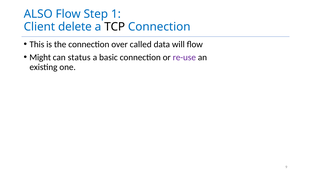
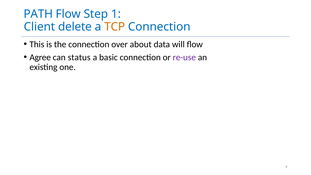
ALSO: ALSO -> PATH
TCP colour: black -> orange
called: called -> about
Might: Might -> Agree
